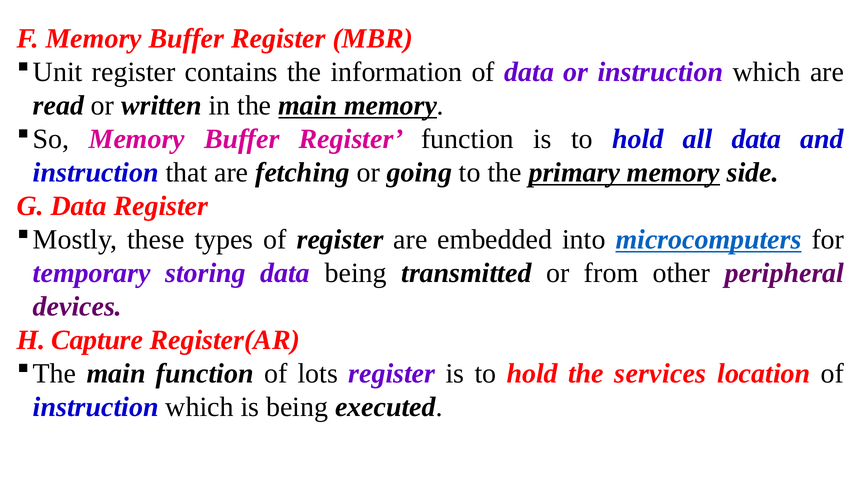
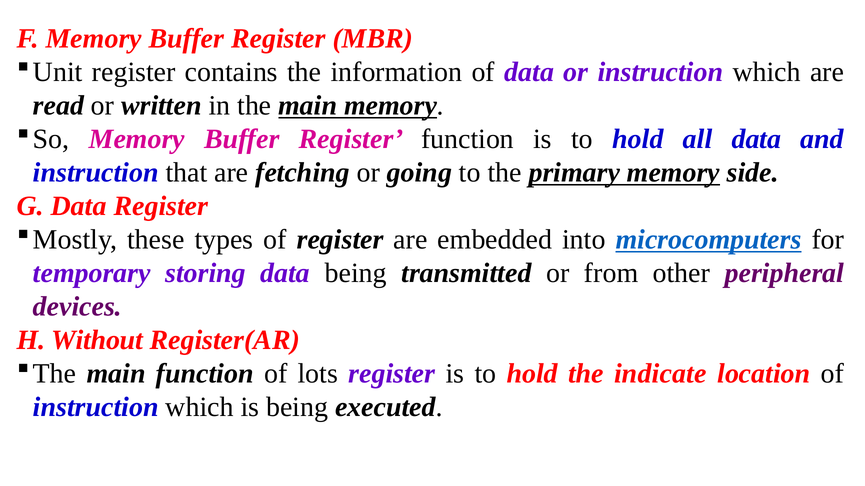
Capture: Capture -> Without
services: services -> indicate
